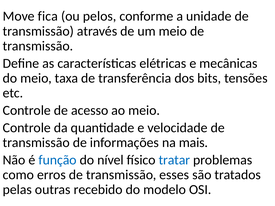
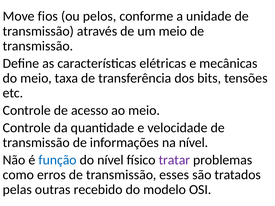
fica: fica -> fios
na mais: mais -> nível
tratar colour: blue -> purple
